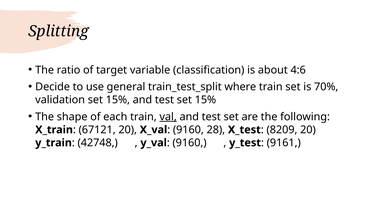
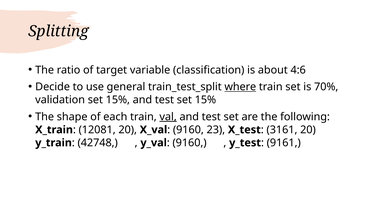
where underline: none -> present
67121: 67121 -> 12081
28: 28 -> 23
8209: 8209 -> 3161
